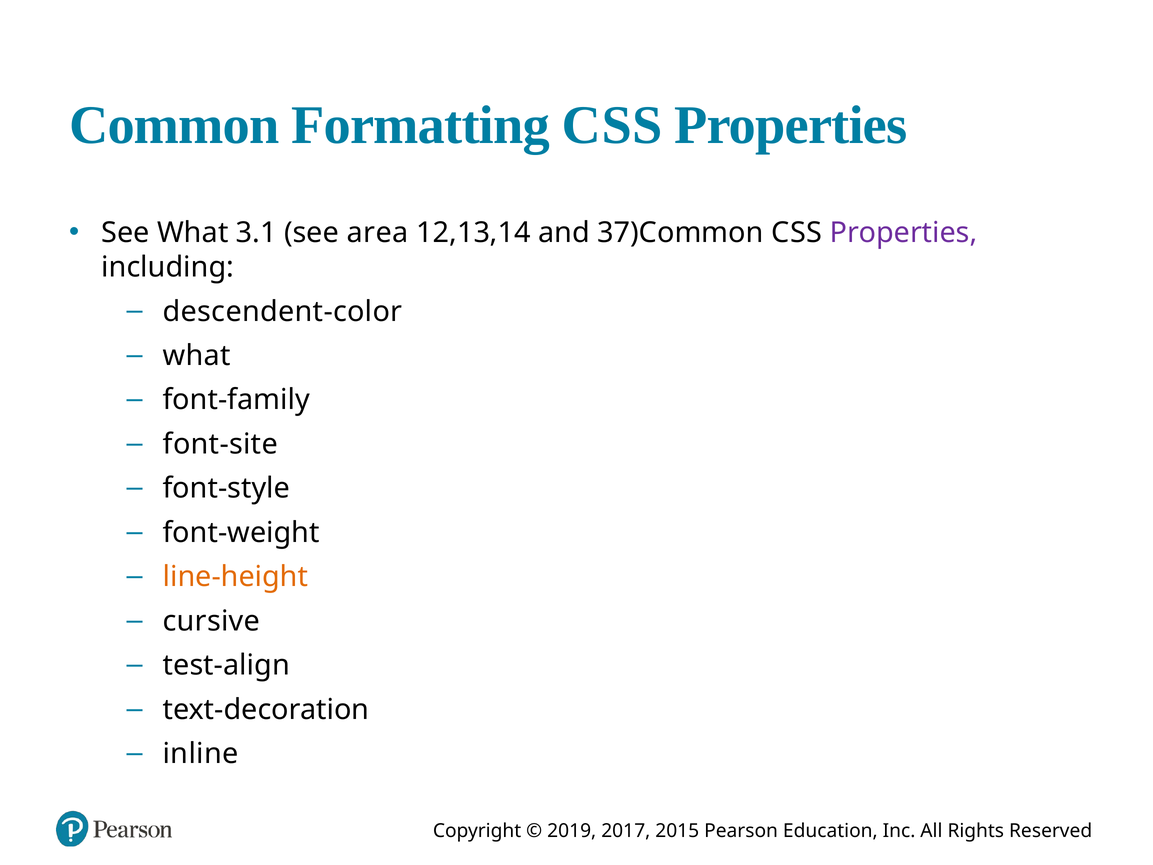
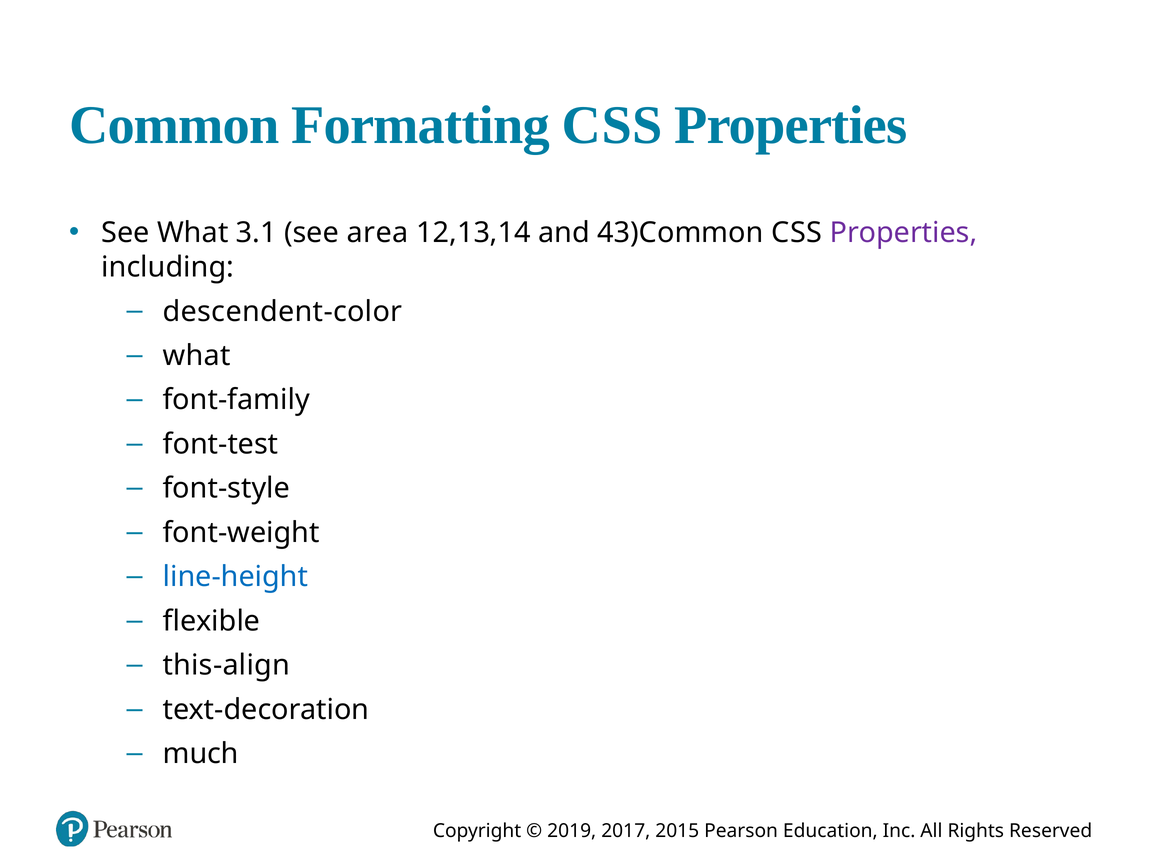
37)Common: 37)Common -> 43)Common
font-site: font-site -> font-test
line-height colour: orange -> blue
cursive: cursive -> flexible
test-align: test-align -> this-align
inline: inline -> much
